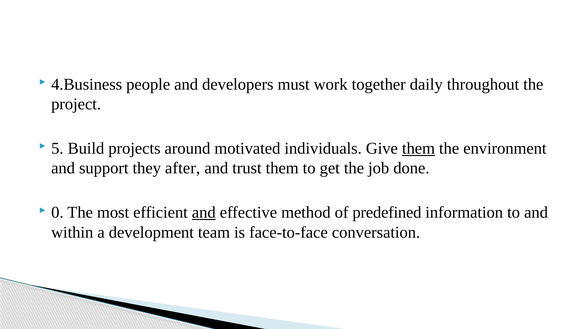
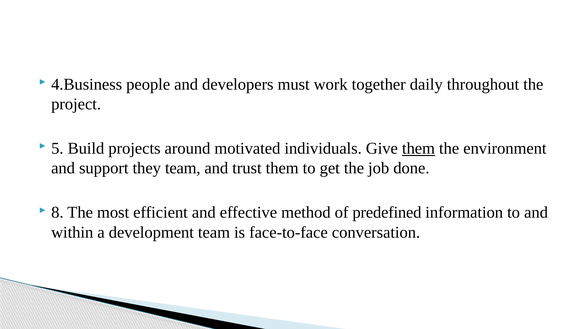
they after: after -> team
0: 0 -> 8
and at (204, 213) underline: present -> none
